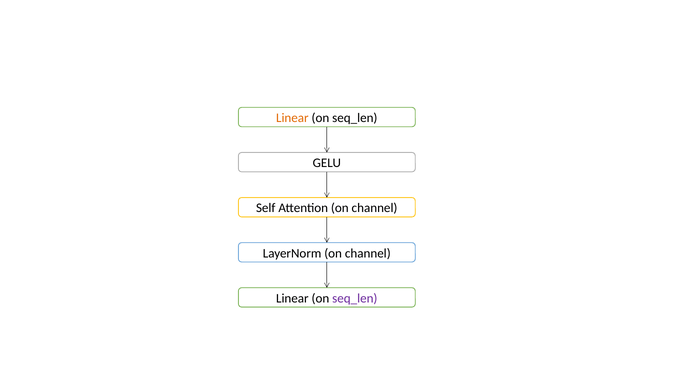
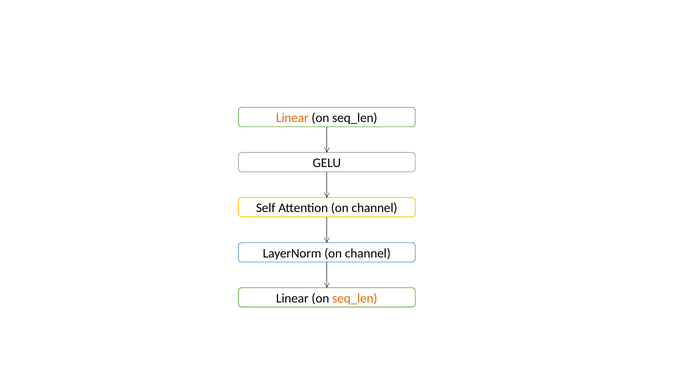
seq_len at (355, 298) colour: purple -> orange
